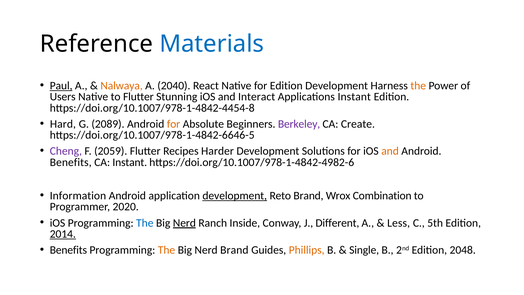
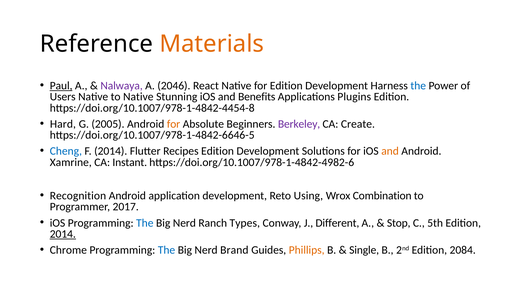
Materials colour: blue -> orange
Nalwaya colour: orange -> purple
2040: 2040 -> 2046
the at (418, 86) colour: orange -> blue
to Flutter: Flutter -> Native
Interact: Interact -> Benefits
Applications Instant: Instant -> Plugins
2089: 2089 -> 2005
Cheng colour: purple -> blue
F 2059: 2059 -> 2014
Recipes Harder: Harder -> Edition
Benefits at (71, 162): Benefits -> Xamrine
Information: Information -> Recognition
development at (235, 196) underline: present -> none
Reto Brand: Brand -> Using
2020: 2020 -> 2017
Nerd at (184, 223) underline: present -> none
Inside: Inside -> Types
Less: Less -> Stop
Benefits at (68, 250): Benefits -> Chrome
The at (167, 250) colour: orange -> blue
2048: 2048 -> 2084
